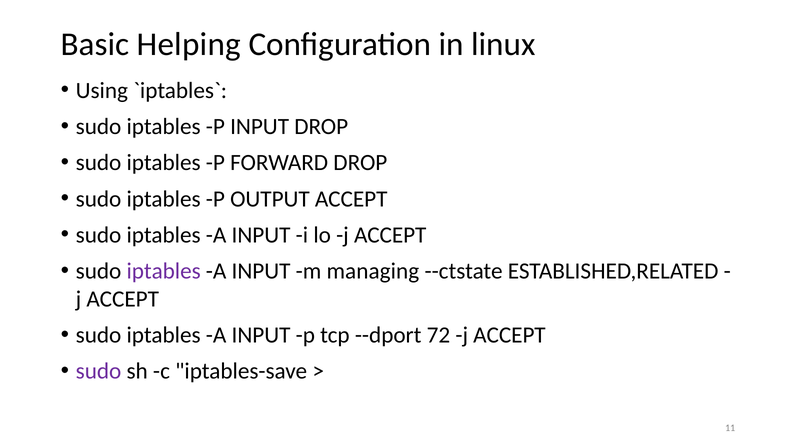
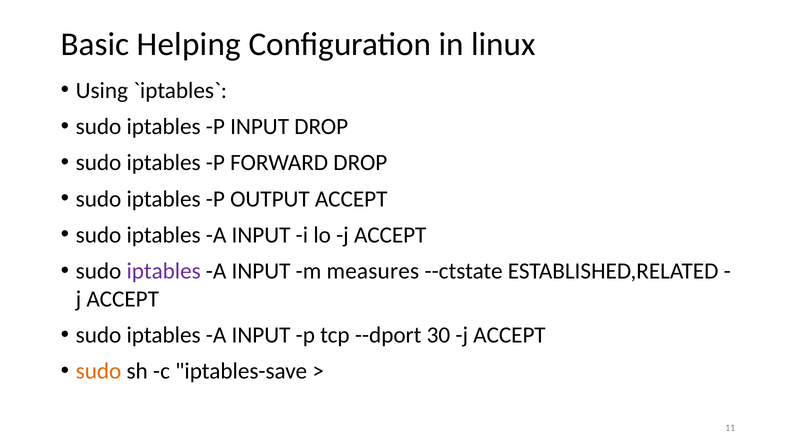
managing: managing -> measures
72: 72 -> 30
sudo at (99, 371) colour: purple -> orange
